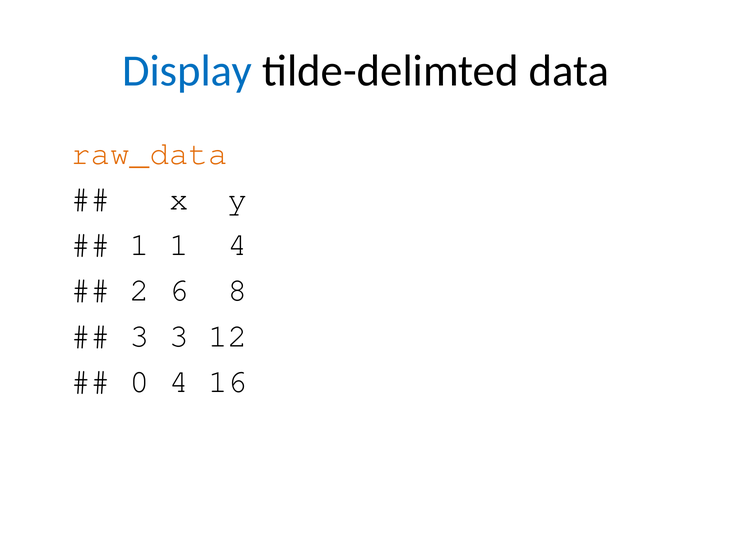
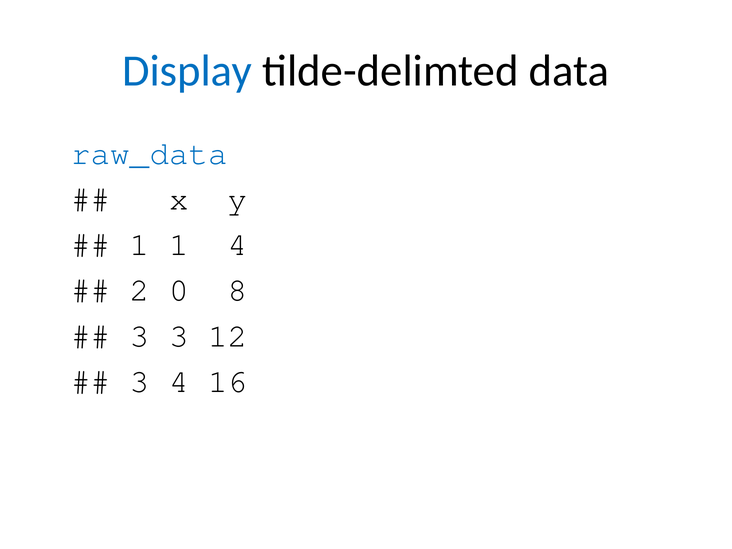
raw_data colour: orange -> blue
6: 6 -> 0
0 at (140, 381): 0 -> 3
